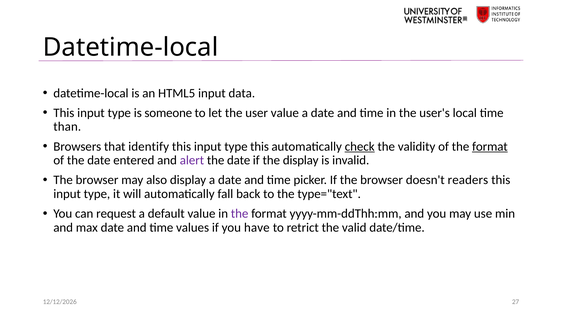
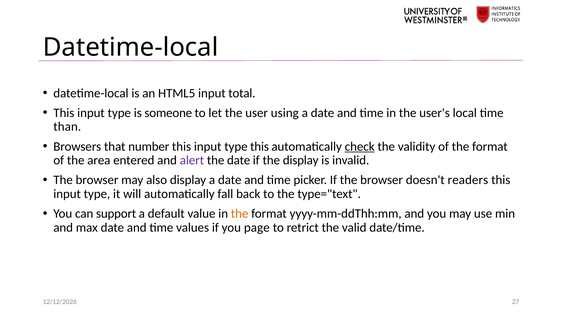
data: data -> total
user value: value -> using
identify: identify -> number
format at (490, 147) underline: present -> none
of the date: date -> area
request: request -> support
the at (240, 214) colour: purple -> orange
have: have -> page
